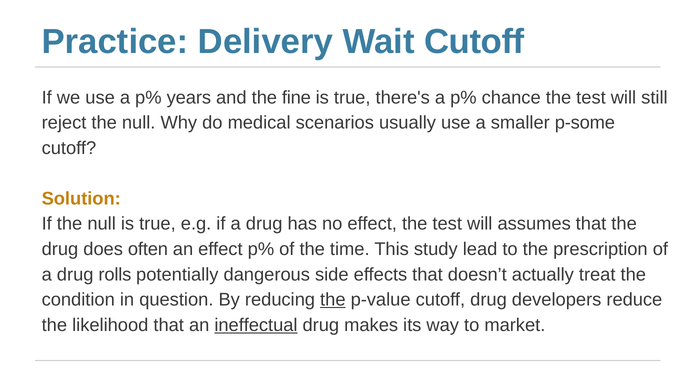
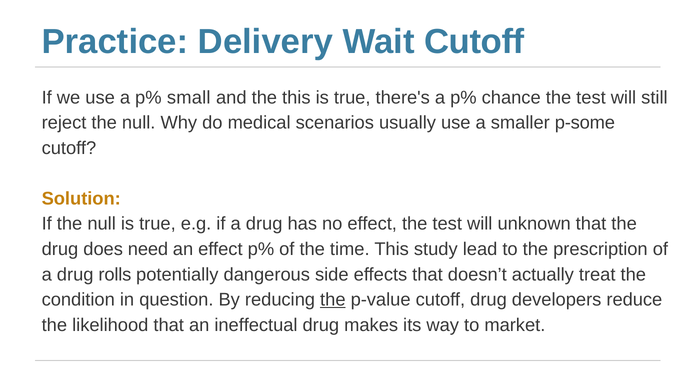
years: years -> small
the fine: fine -> this
assumes: assumes -> unknown
often: often -> need
ineffectual underline: present -> none
